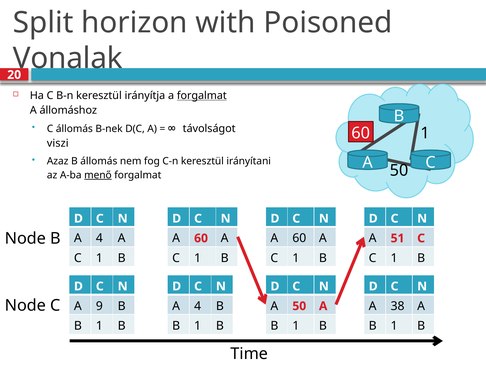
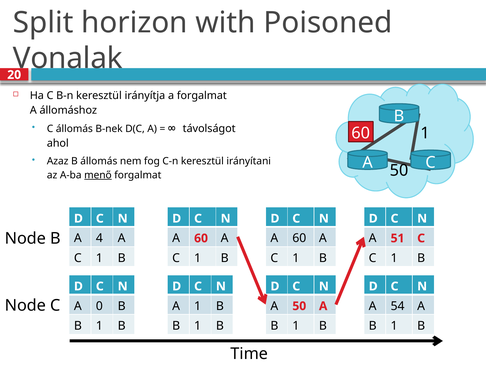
forgalmat at (202, 95) underline: present -> none
viszi: viszi -> ahol
9: 9 -> 0
4 at (198, 306): 4 -> 1
38: 38 -> 54
